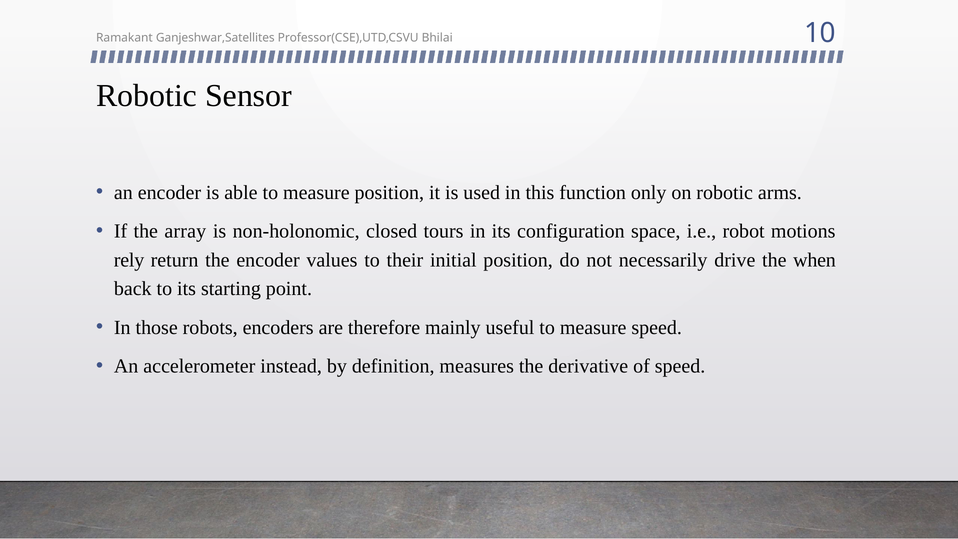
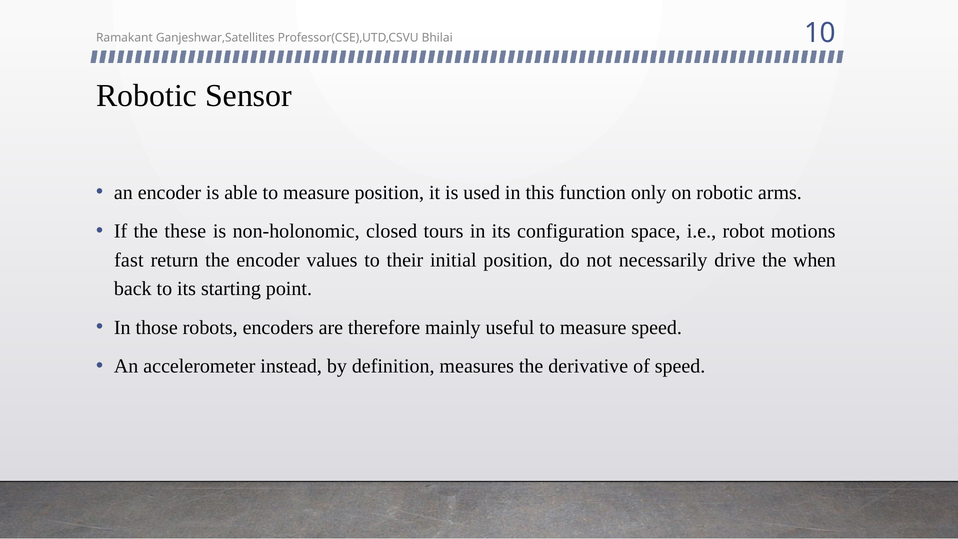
array: array -> these
rely: rely -> fast
